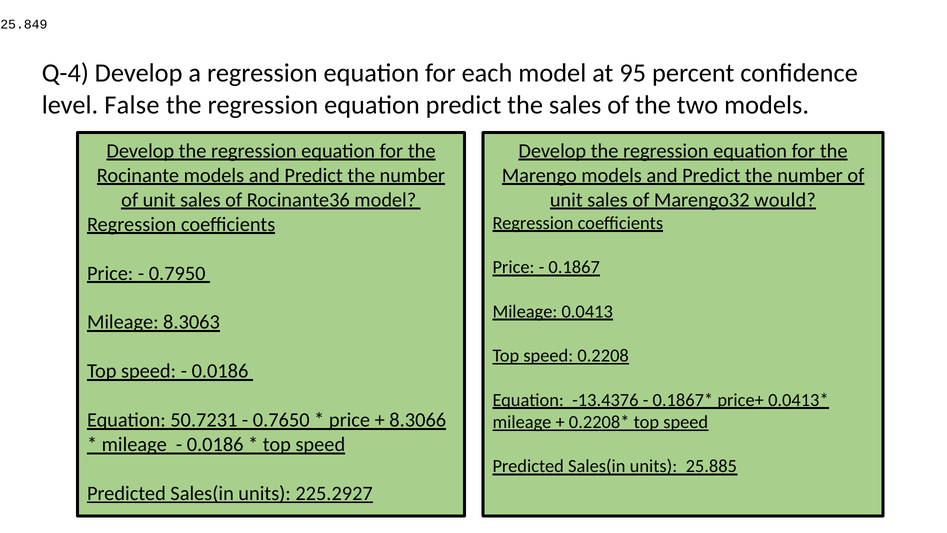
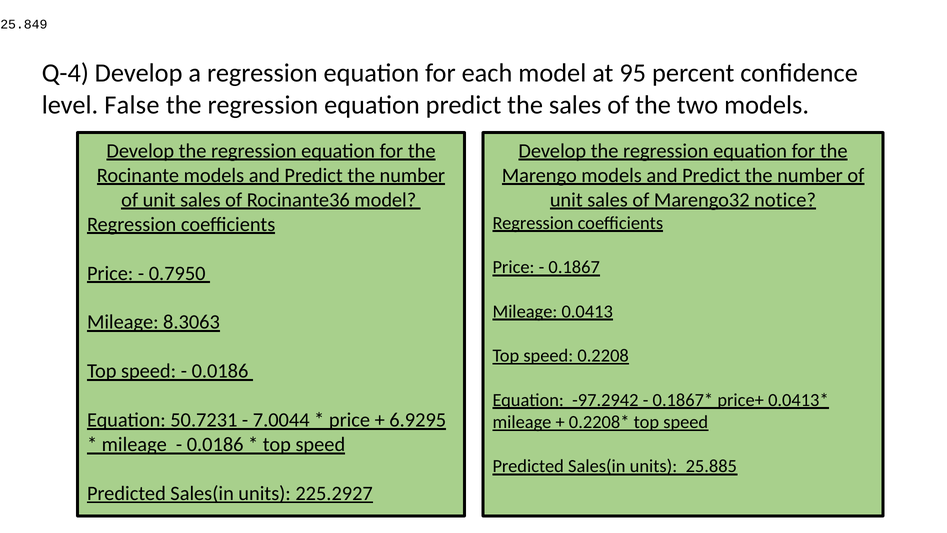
would: would -> notice
-13.4376: -13.4376 -> -97.2942
0.7650: 0.7650 -> 7.0044
8.3066: 8.3066 -> 6.9295
